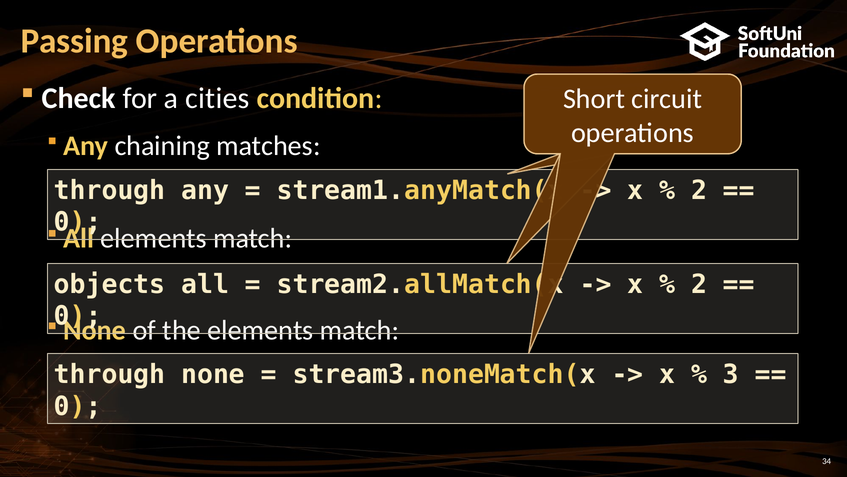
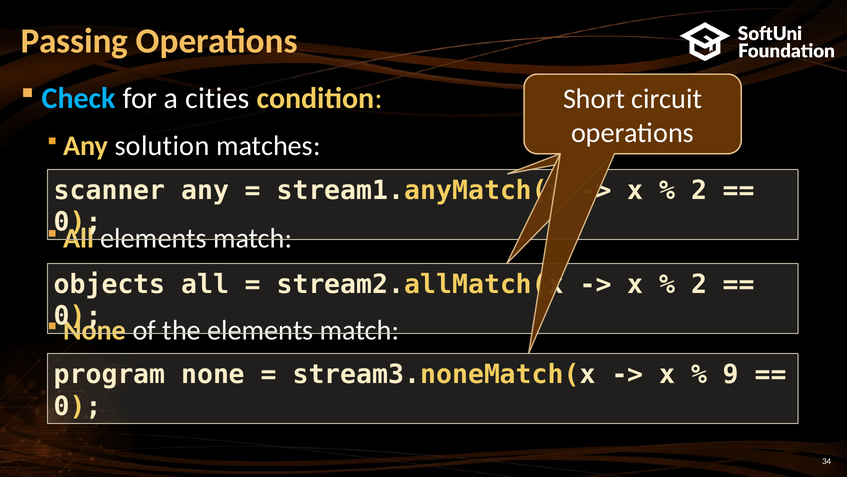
Check colour: white -> light blue
chaining: chaining -> solution
through at (110, 190): through -> scanner
through at (110, 374): through -> program
3: 3 -> 9
